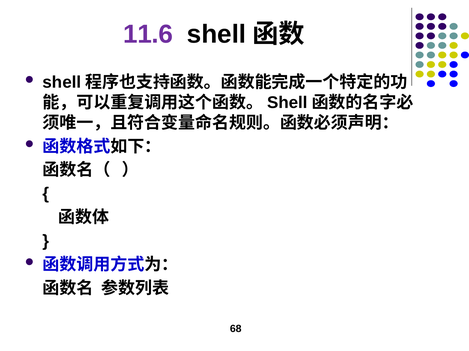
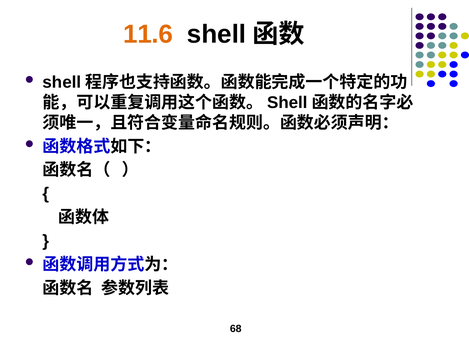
11.6 colour: purple -> orange
